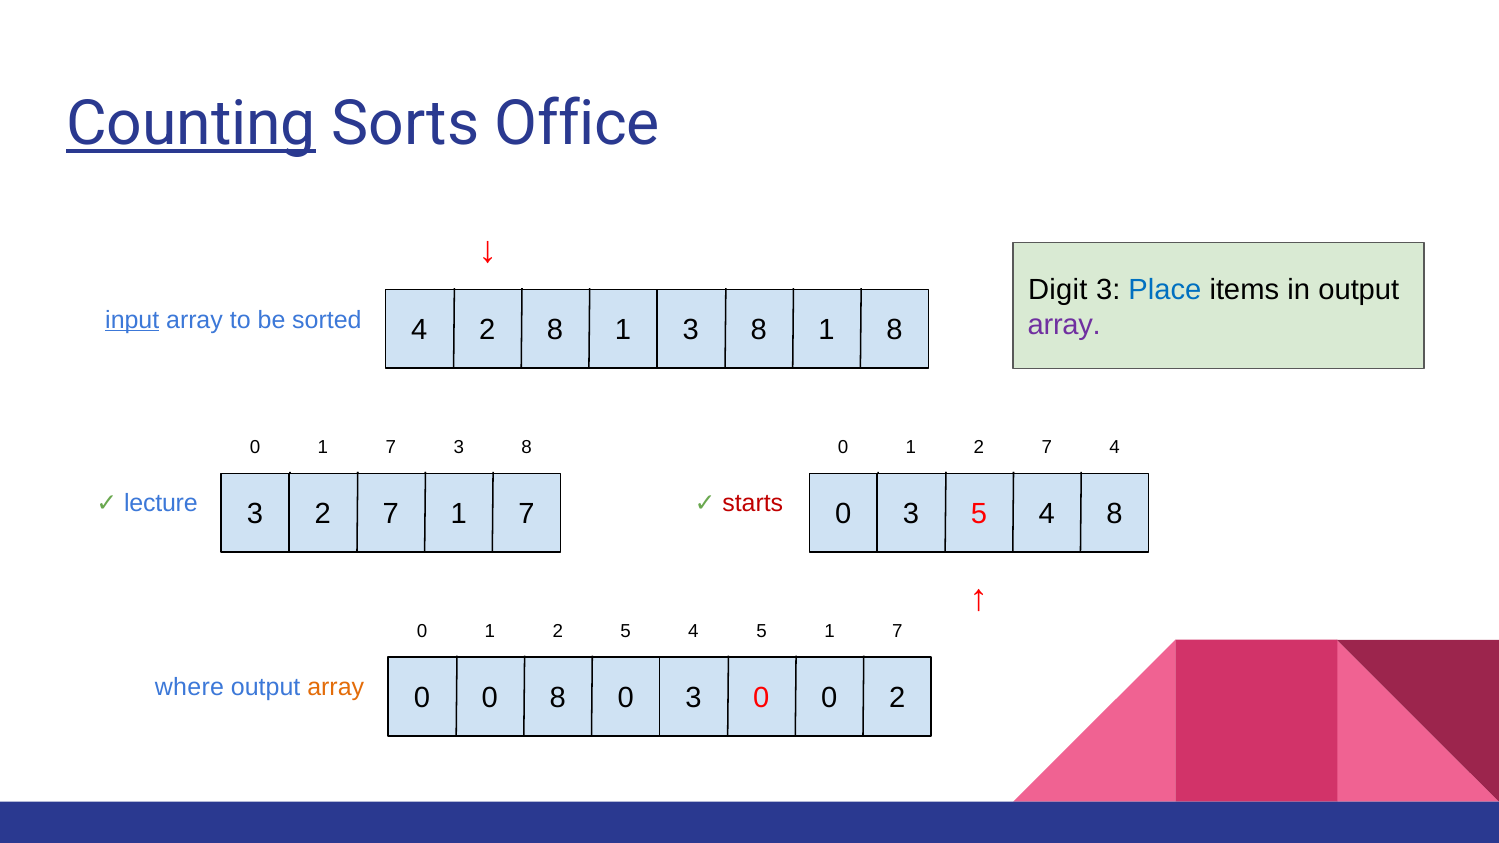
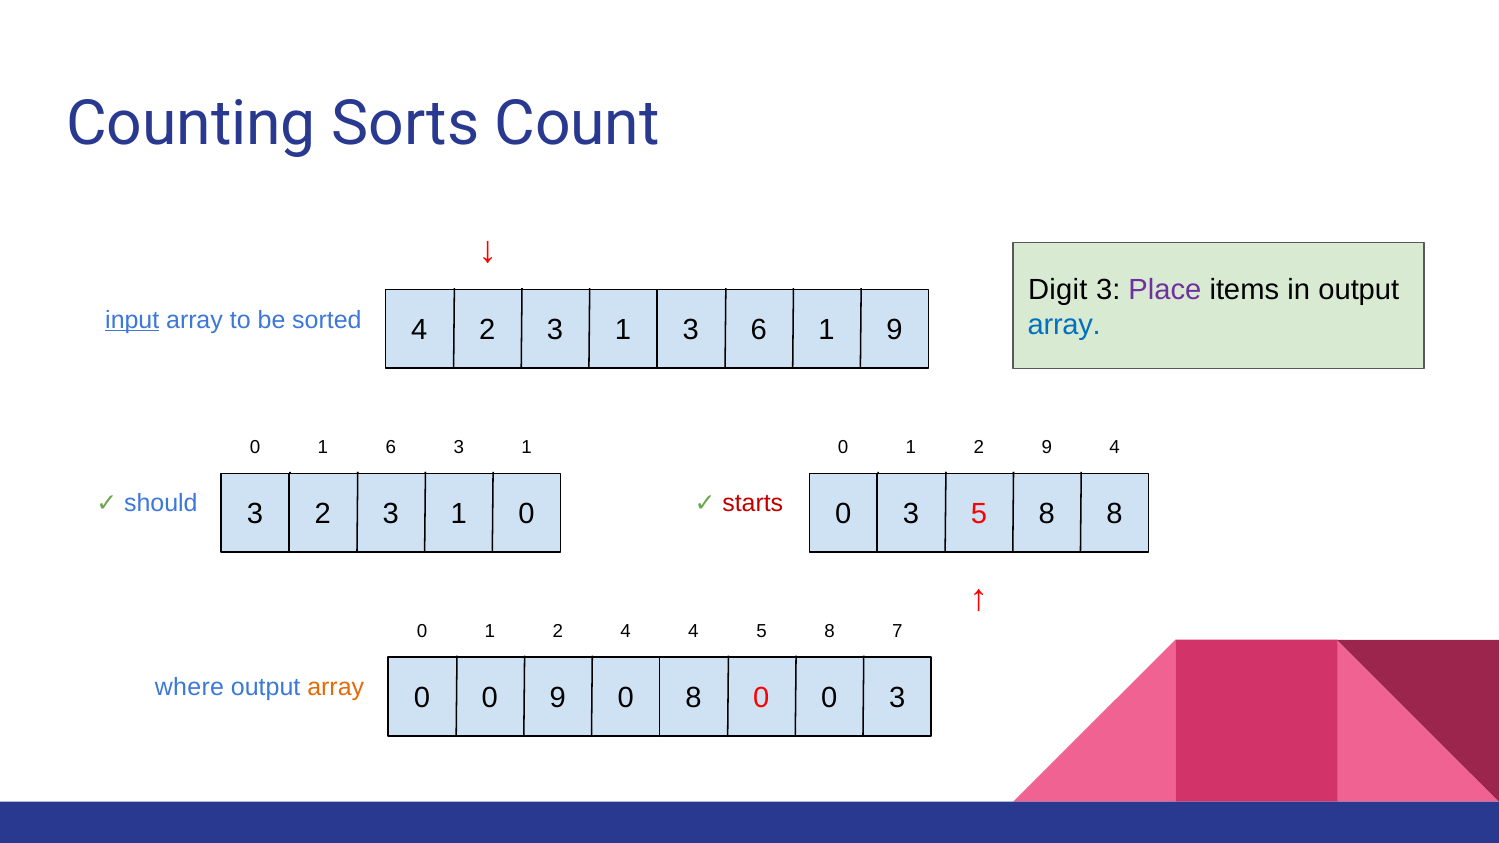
Counting underline: present -> none
Office: Office -> Count
Place colour: blue -> purple
array at (1064, 325) colour: purple -> blue
8 at (555, 330): 8 -> 3
1 3 8: 8 -> 6
1 8: 8 -> 9
7 at (391, 447): 7 -> 6
8 at (527, 447): 8 -> 1
1 2 7: 7 -> 9
lecture: lecture -> should
7 at (391, 514): 7 -> 3
7 at (526, 514): 7 -> 0
3 5 4: 4 -> 8
2 5: 5 -> 4
0 5 1: 1 -> 8
0 8: 8 -> 9
3 at (693, 698): 3 -> 8
0 0 2: 2 -> 3
